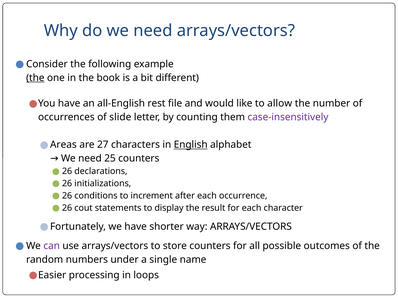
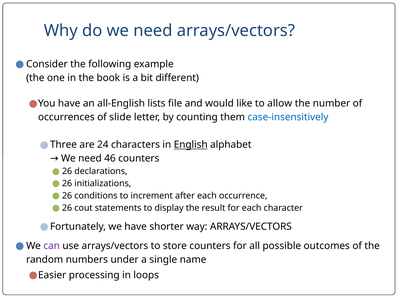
the at (35, 78) underline: present -> none
rest: rest -> lists
case-insensitively colour: purple -> blue
Areas: Areas -> Three
27: 27 -> 24
25: 25 -> 46
